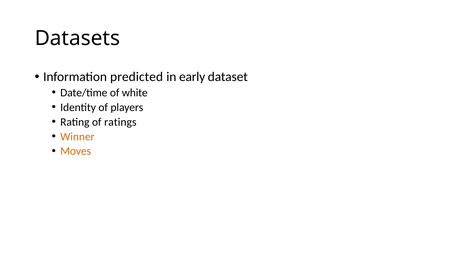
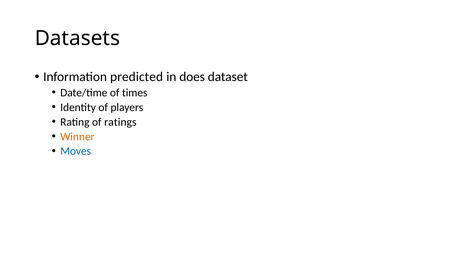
early: early -> does
white: white -> times
Moves colour: orange -> blue
